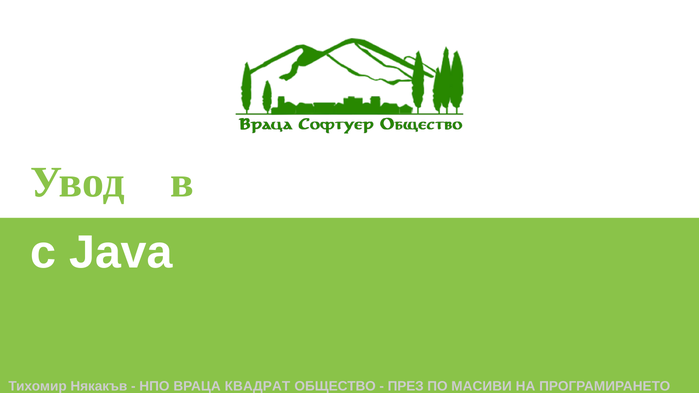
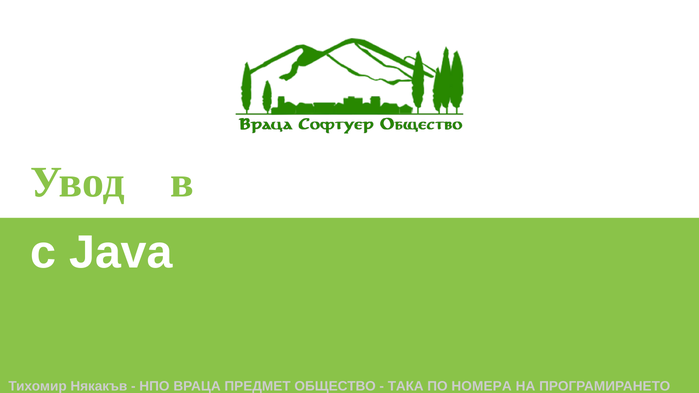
КВАДРАТ: КВАДРАТ -> ПРЕДМЕТ
ПРЕЗ: ПРЕЗ -> ТАКА
МАСИВИ: МАСИВИ -> НОМЕРА
